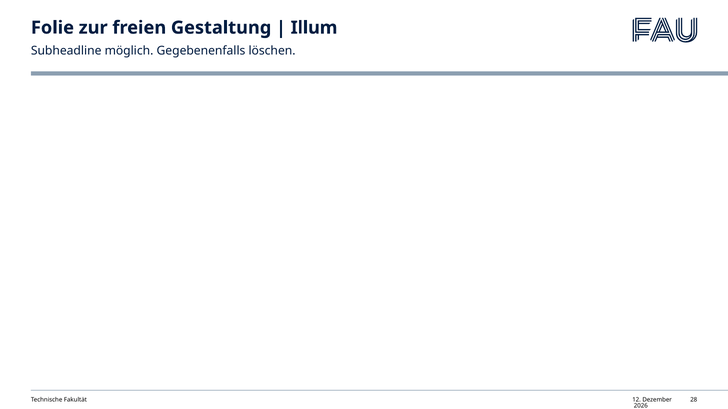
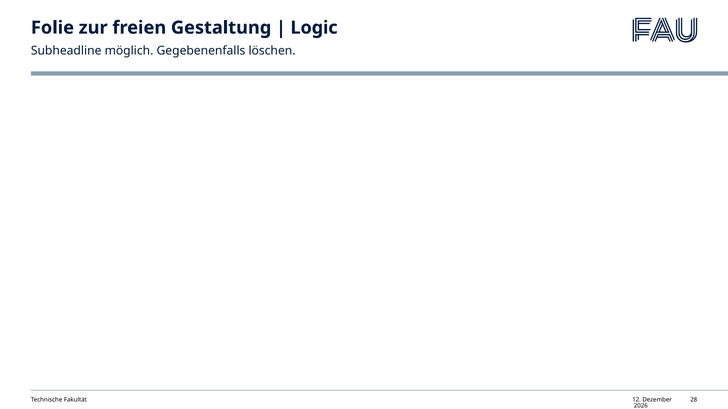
Illum: Illum -> Logic
